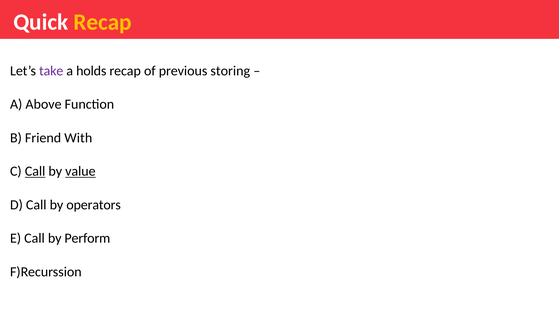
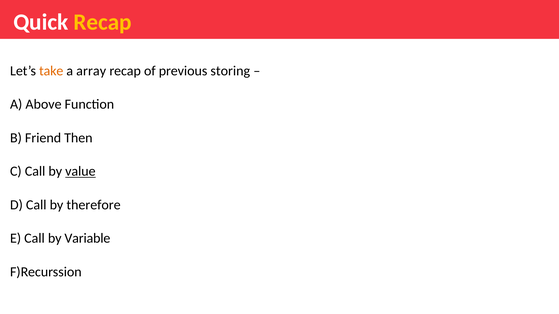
take colour: purple -> orange
holds: holds -> array
With: With -> Then
Call at (35, 172) underline: present -> none
operators: operators -> therefore
Perform: Perform -> Variable
